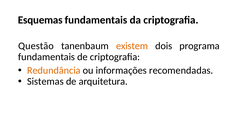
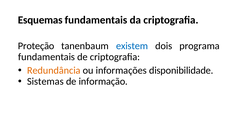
Questão: Questão -> Proteção
existem colour: orange -> blue
recomendadas: recomendadas -> disponibilidade
arquitetura: arquitetura -> informação
